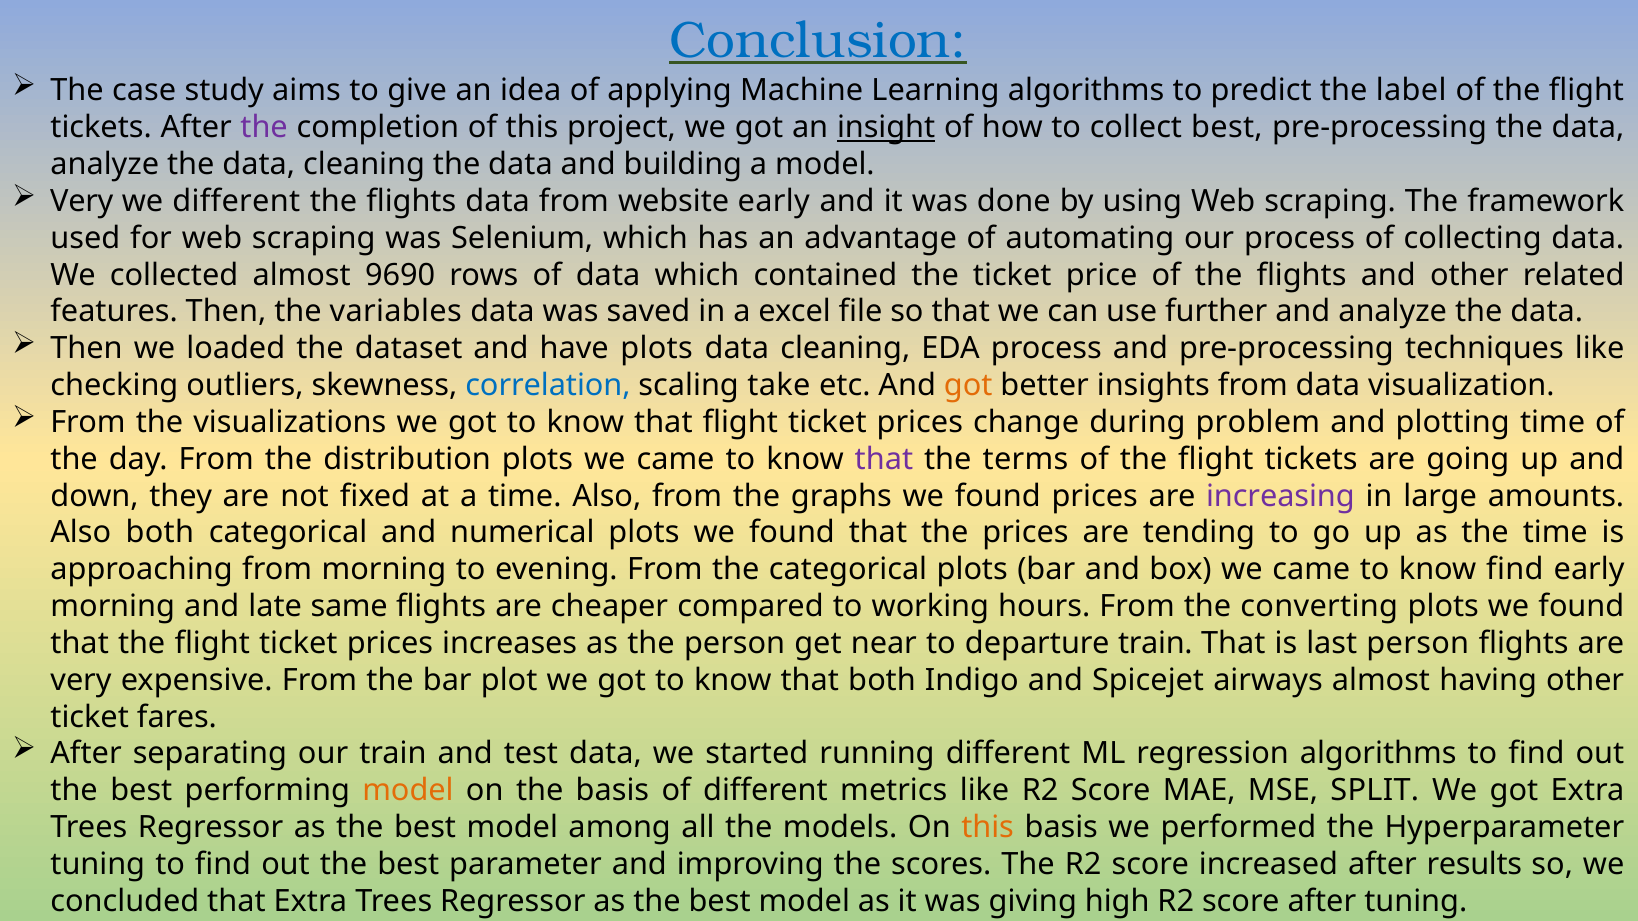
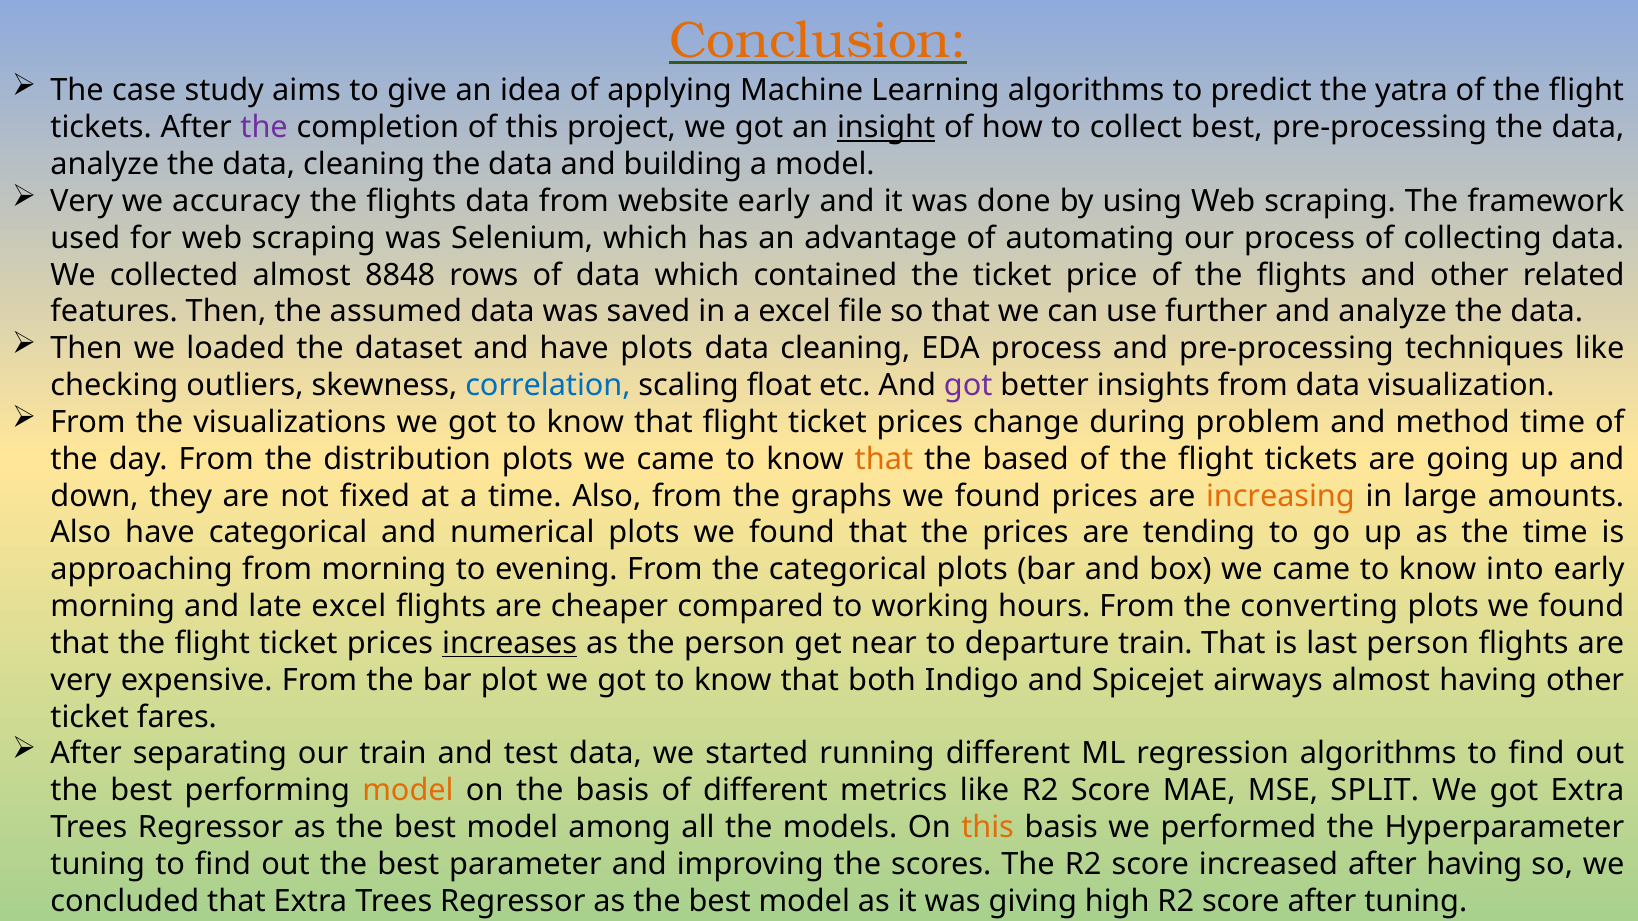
Conclusion colour: blue -> orange
label: label -> yatra
we different: different -> accuracy
9690: 9690 -> 8848
variables: variables -> assumed
take: take -> float
got at (968, 386) colour: orange -> purple
plotting: plotting -> method
that at (884, 459) colour: purple -> orange
terms: terms -> based
increasing colour: purple -> orange
Also both: both -> have
know find: find -> into
late same: same -> excel
increases underline: none -> present
after results: results -> having
